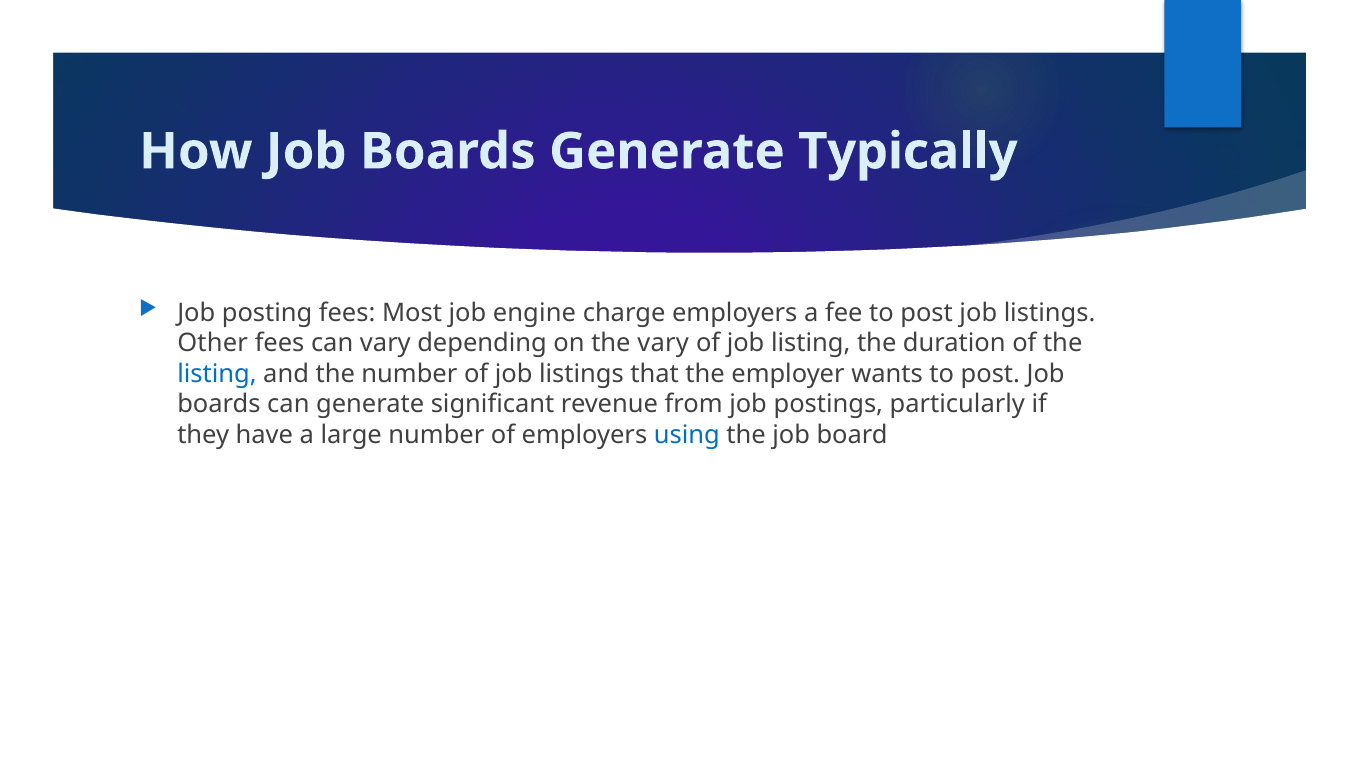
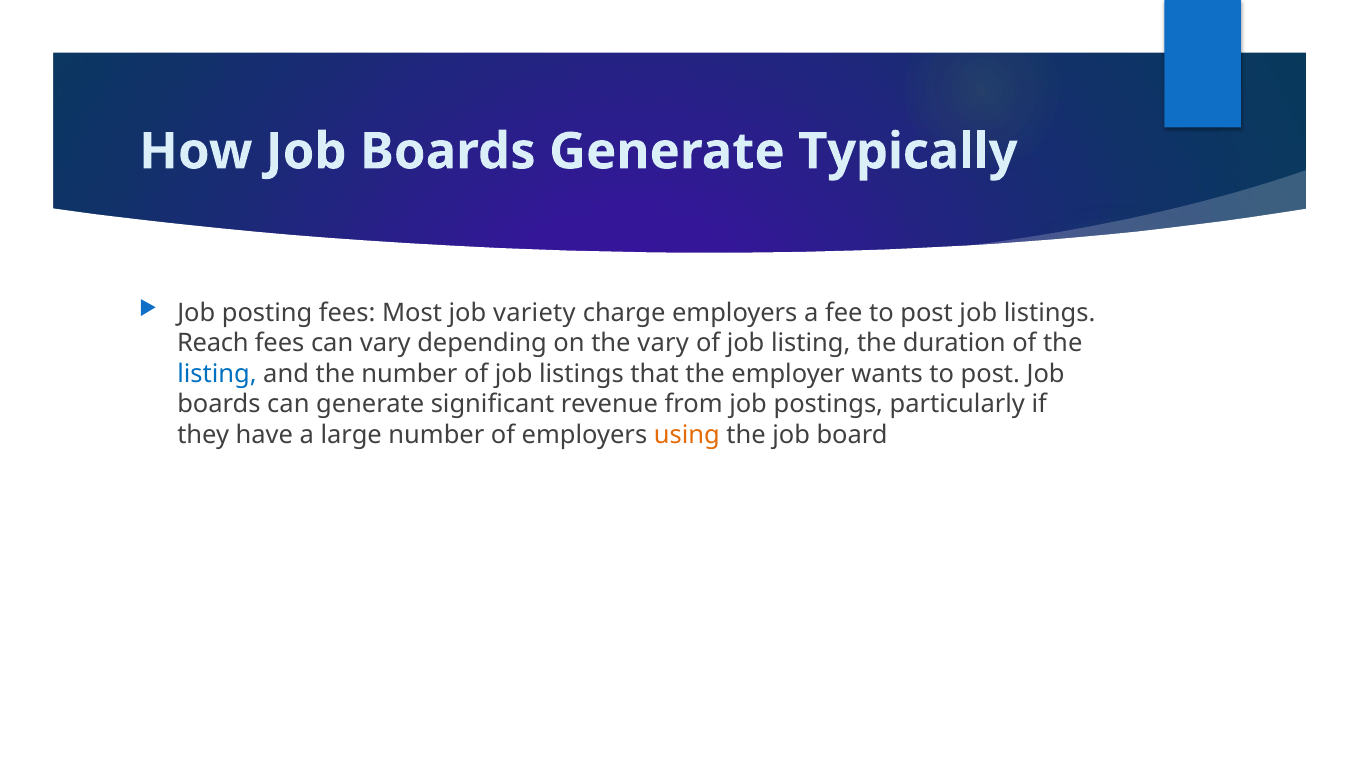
engine: engine -> variety
Other: Other -> Reach
using colour: blue -> orange
